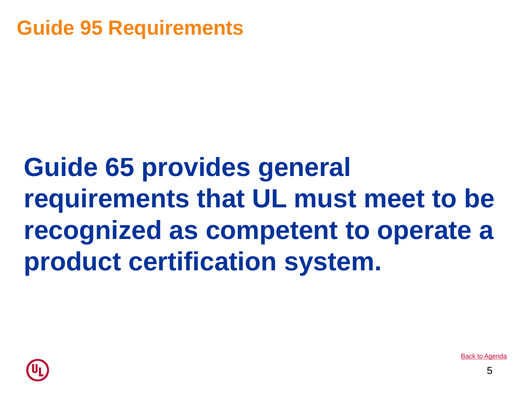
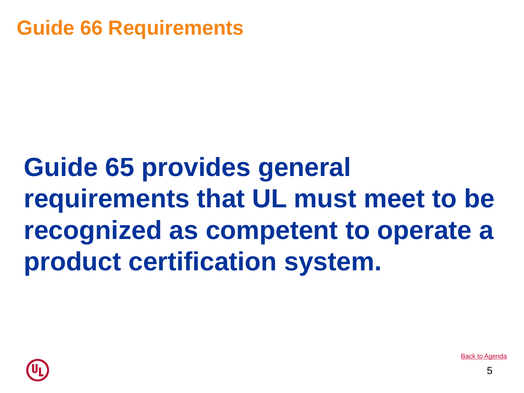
95: 95 -> 66
